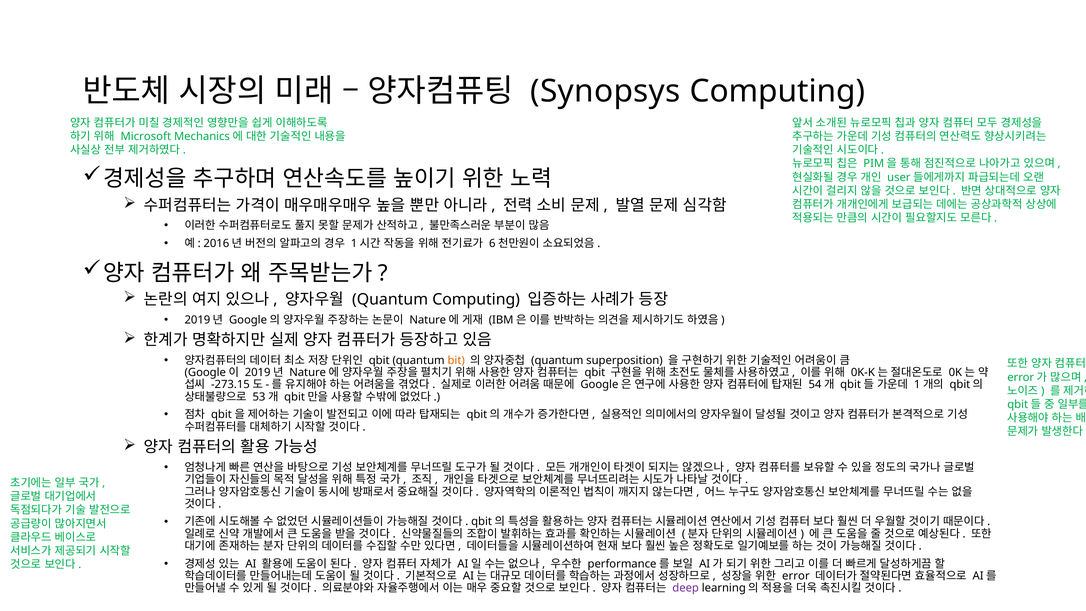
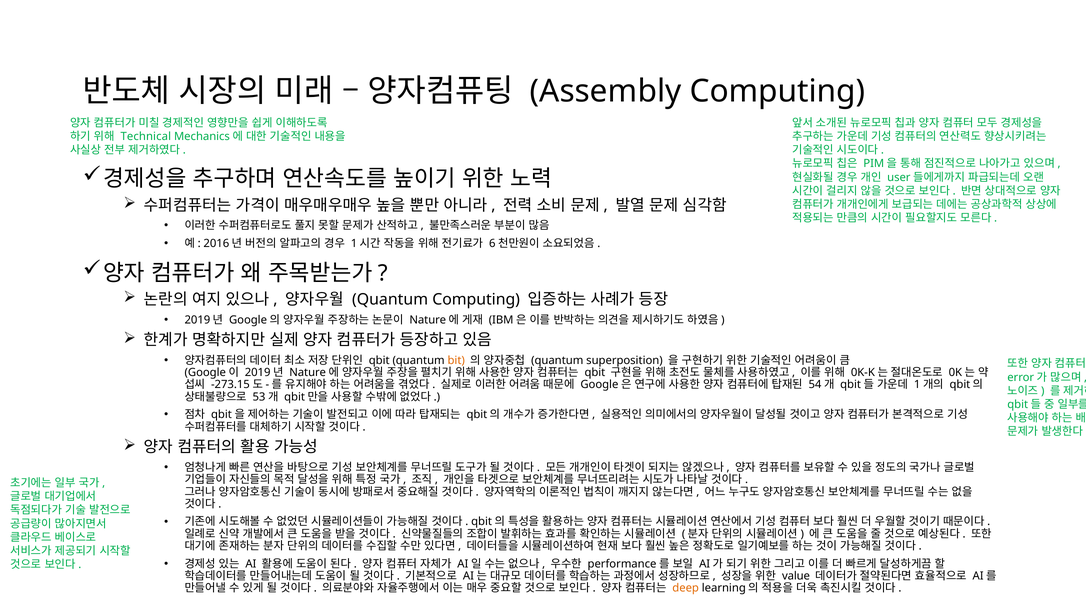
Synopsys: Synopsys -> Assembly
Microsoft: Microsoft -> Technical
error at (796, 576): error -> value
deep colour: purple -> orange
